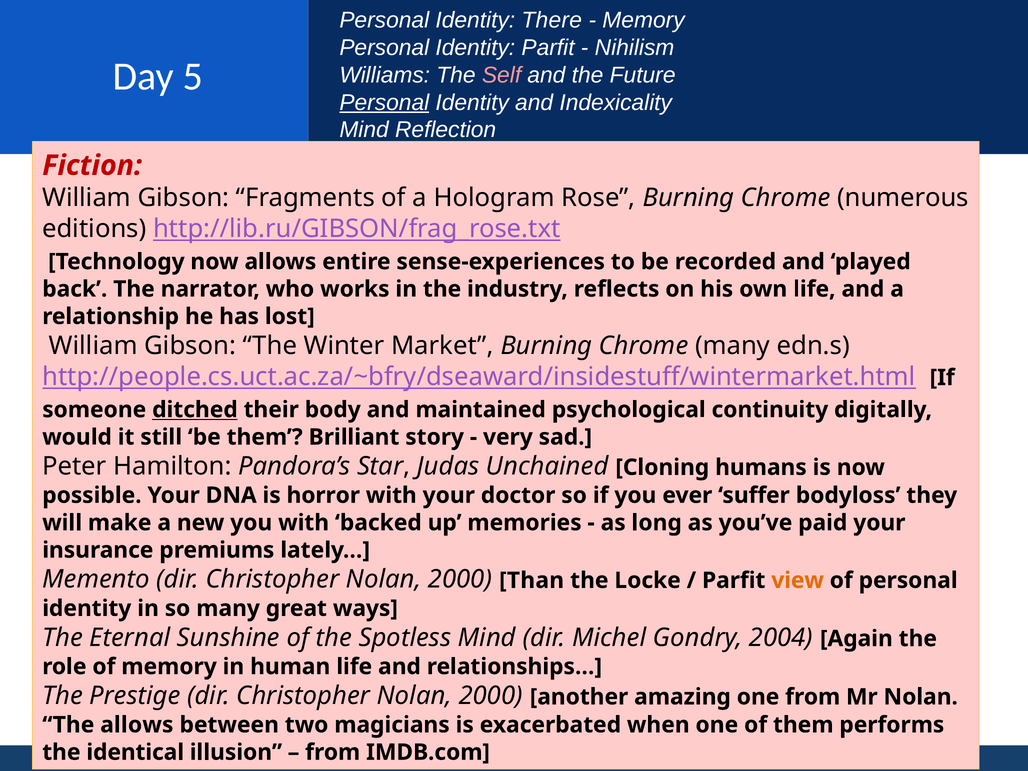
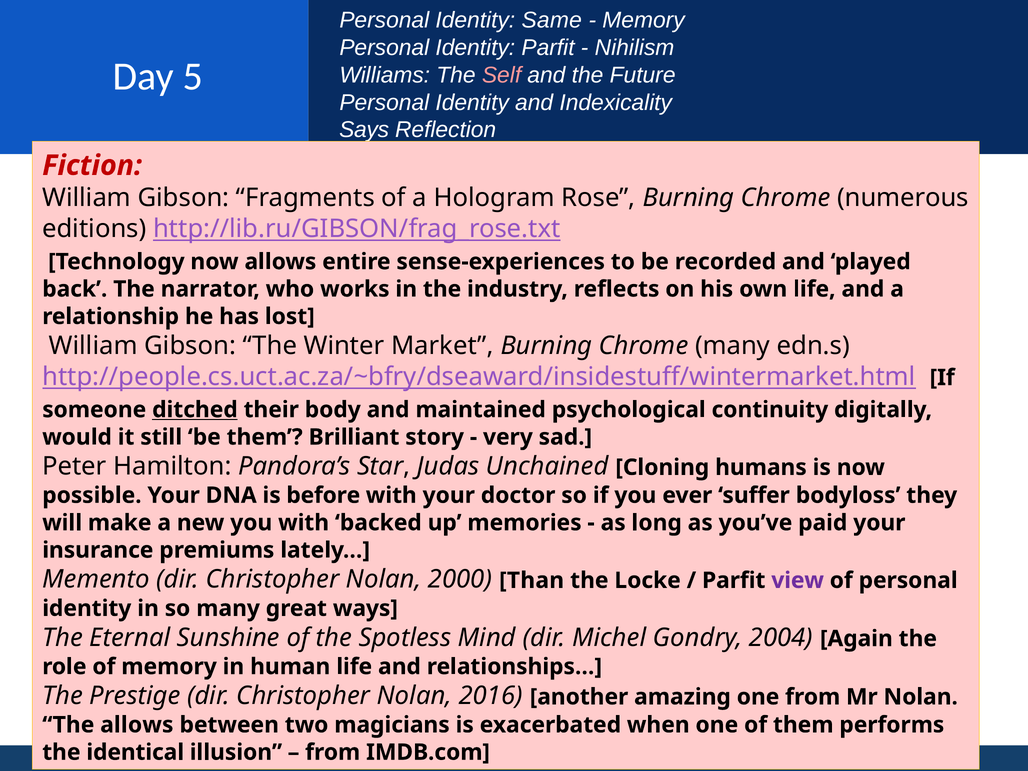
There: There -> Same
Personal at (384, 103) underline: present -> none
Mind at (364, 130): Mind -> Says
horror: horror -> before
view colour: orange -> purple
2000 at (491, 696): 2000 -> 2016
